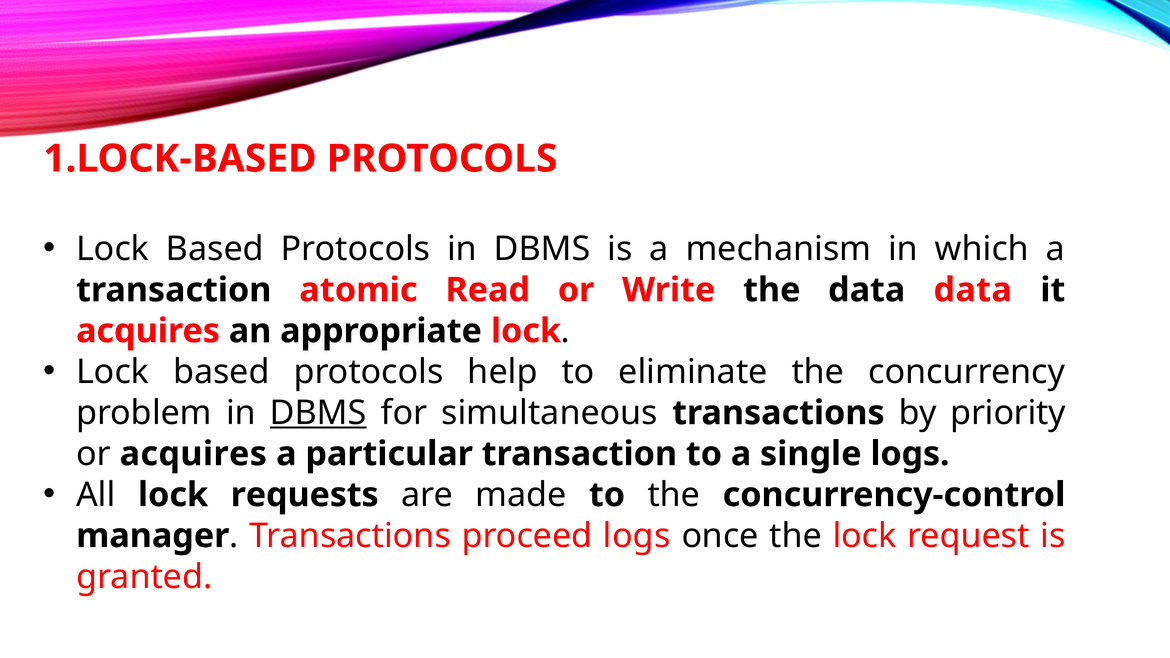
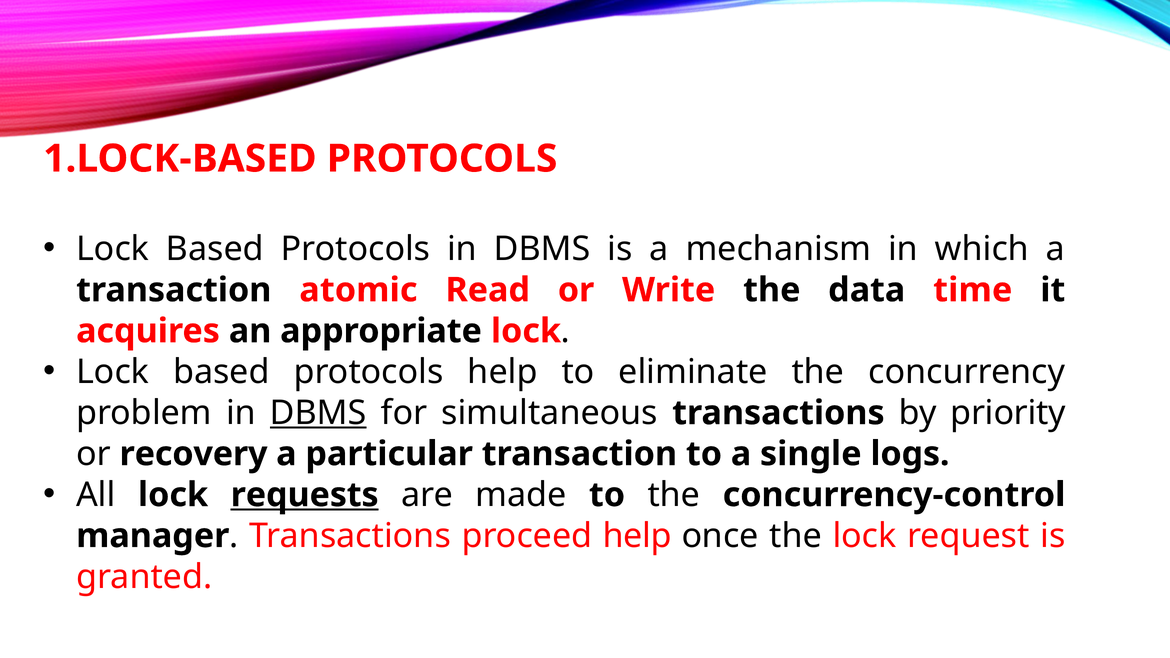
data data: data -> time
or acquires: acquires -> recovery
requests underline: none -> present
proceed logs: logs -> help
